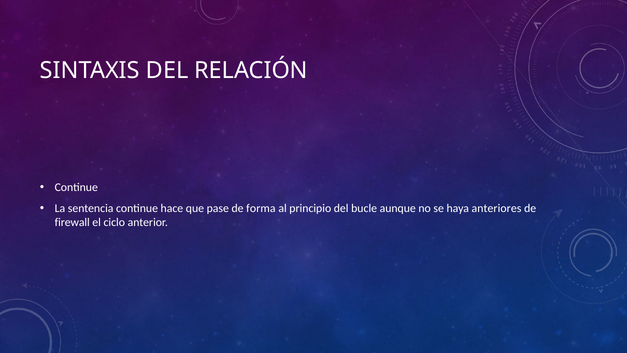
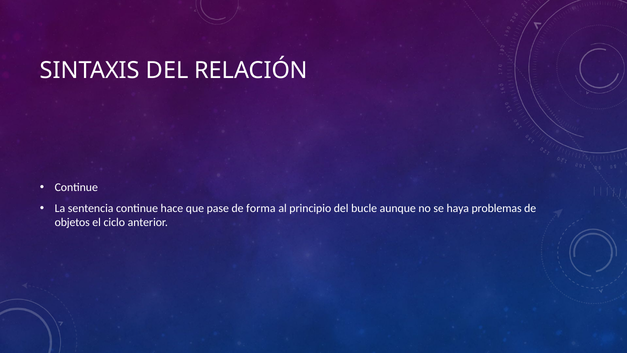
anteriores: anteriores -> problemas
firewall: firewall -> objetos
